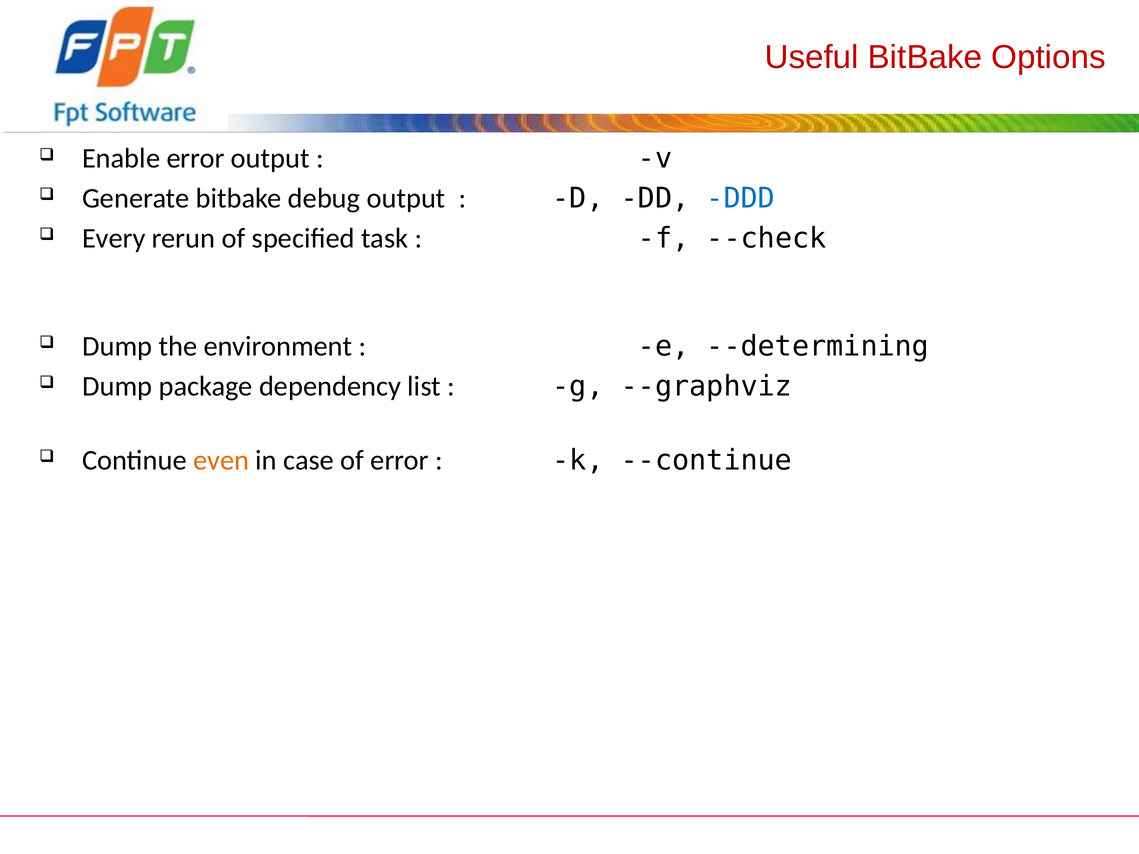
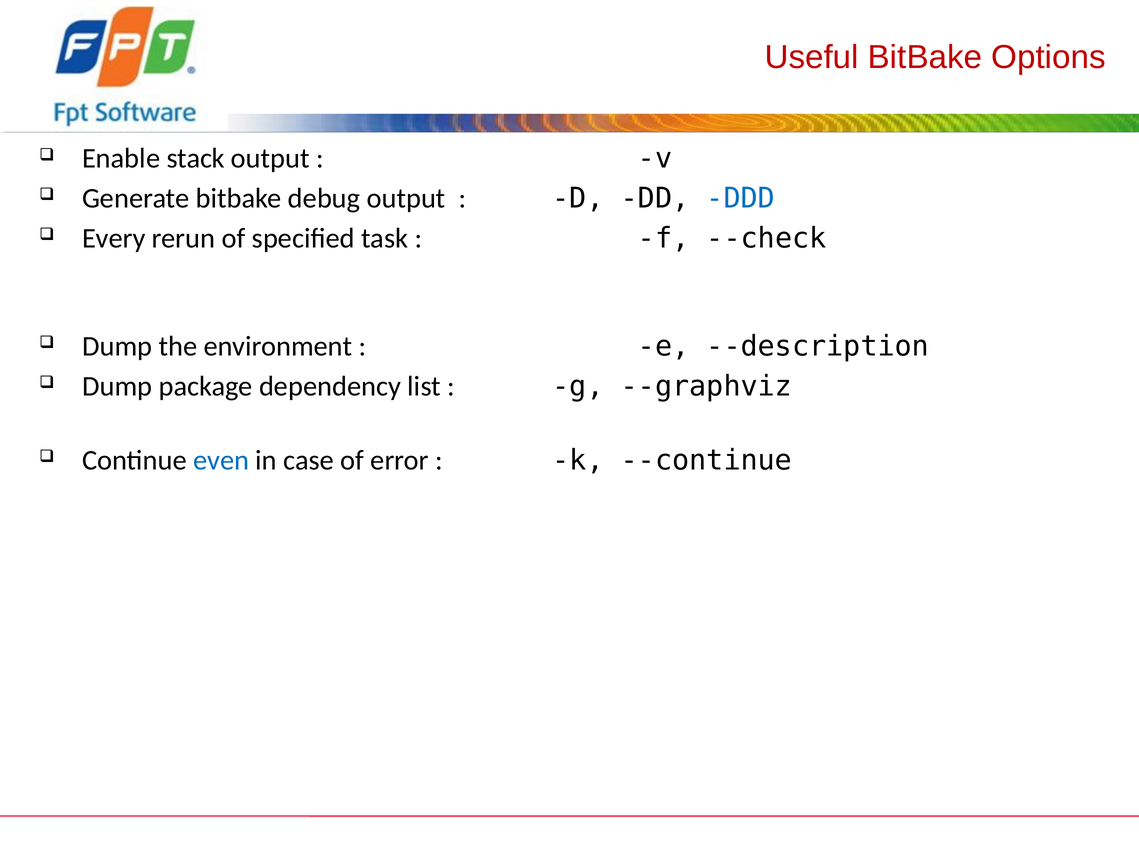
Enable error: error -> stack
--determining: --determining -> --description
even colour: orange -> blue
